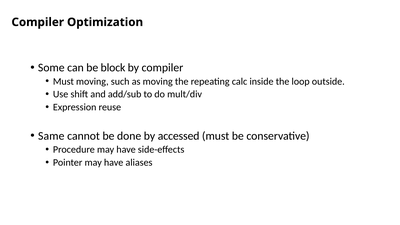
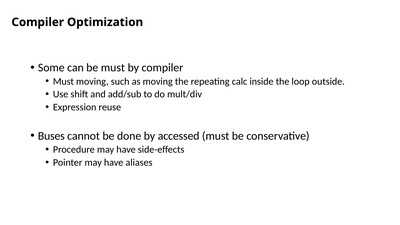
be block: block -> must
Same: Same -> Buses
